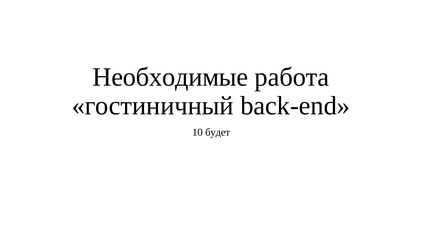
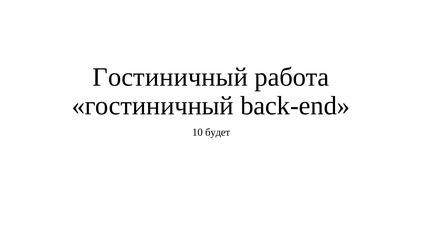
Необходимые at (170, 77): Необходимые -> Гостиничный
